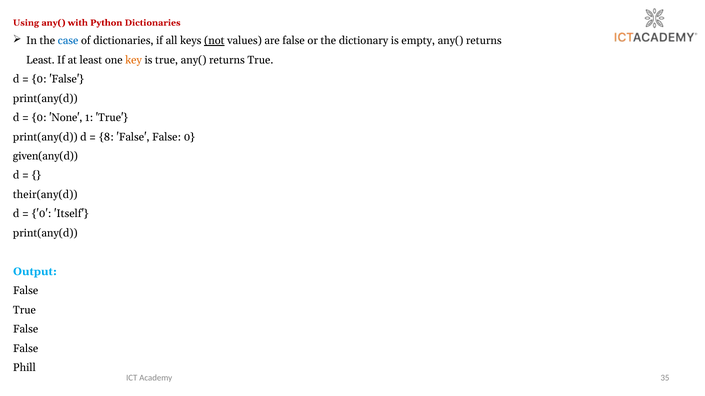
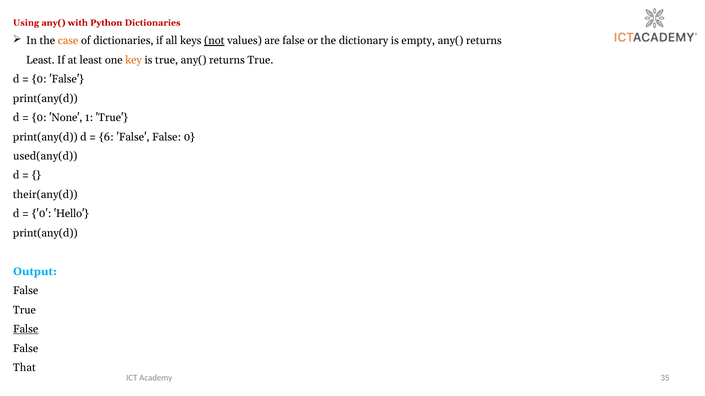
case colour: blue -> orange
8: 8 -> 6
given(any(d: given(any(d -> used(any(d
Itself: Itself -> Hello
False at (26, 330) underline: none -> present
Phill: Phill -> That
